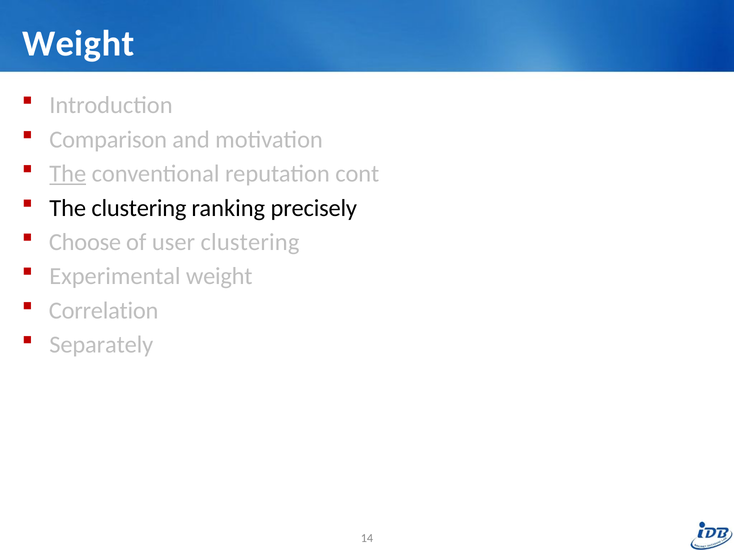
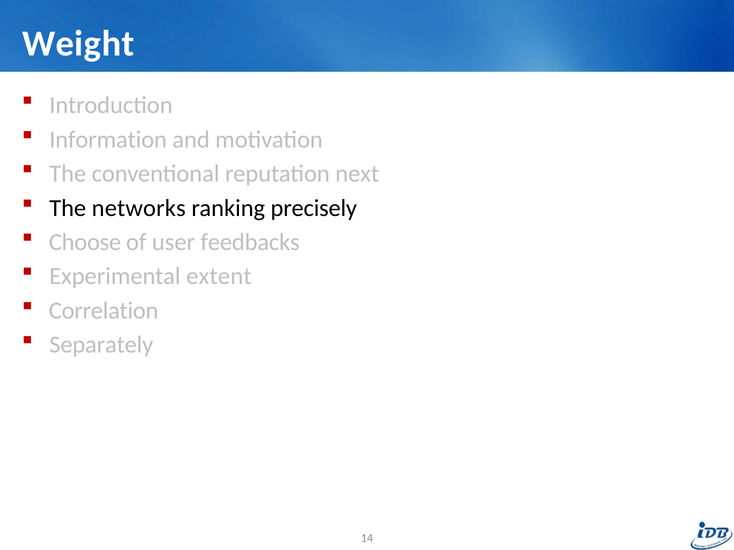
Comparison: Comparison -> Information
The at (68, 174) underline: present -> none
cont: cont -> next
The clustering: clustering -> networks
user clustering: clustering -> feedbacks
Experimental weight: weight -> extent
